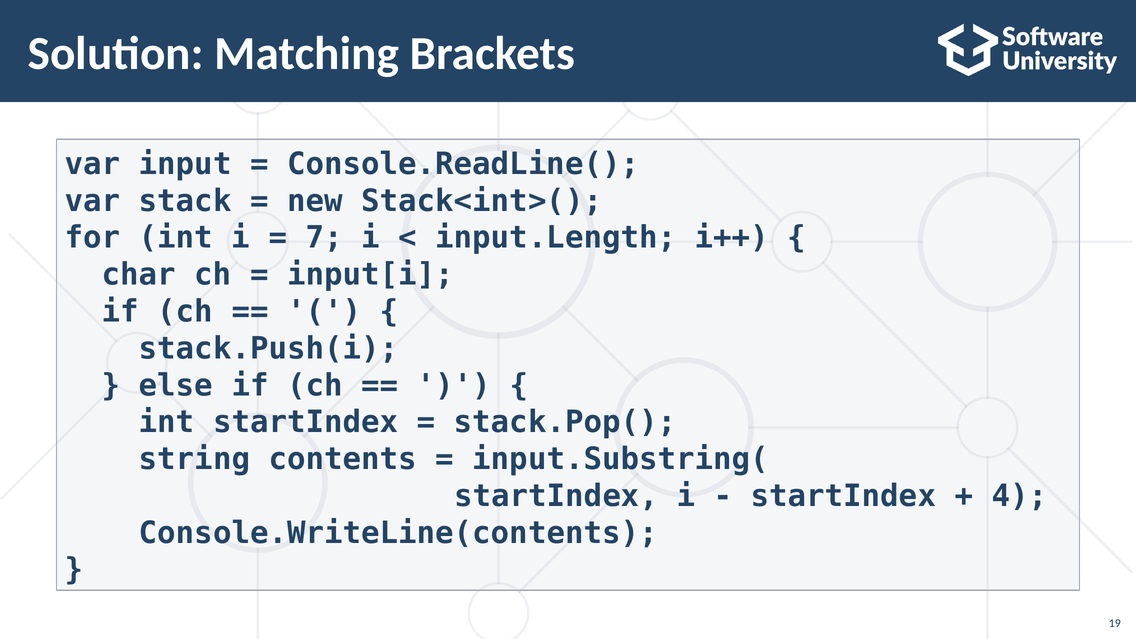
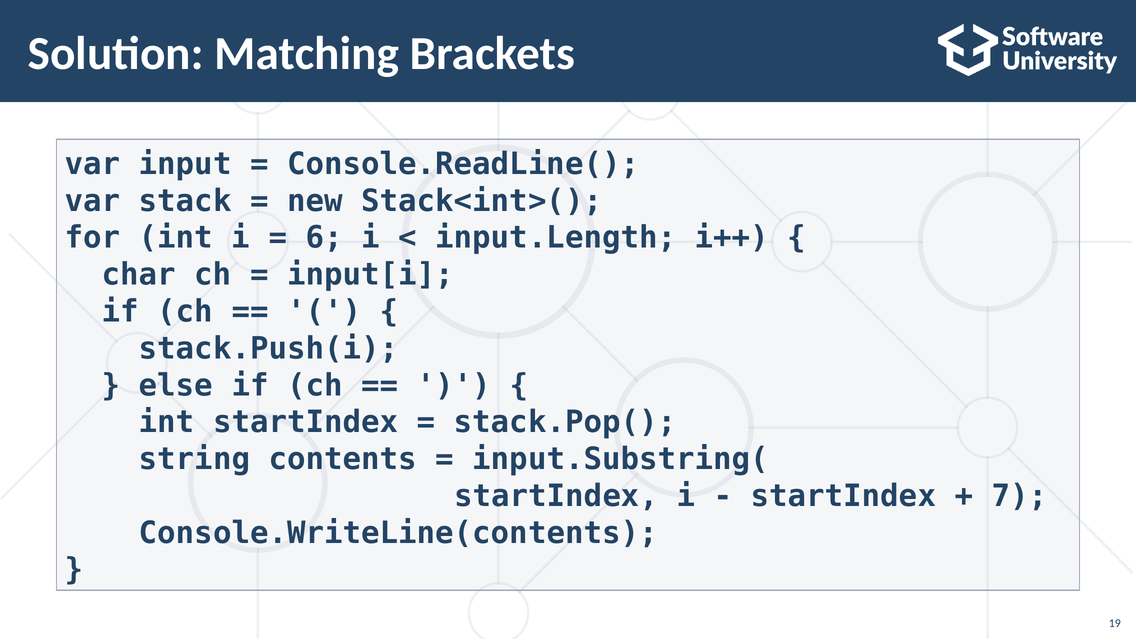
7: 7 -> 6
4: 4 -> 7
